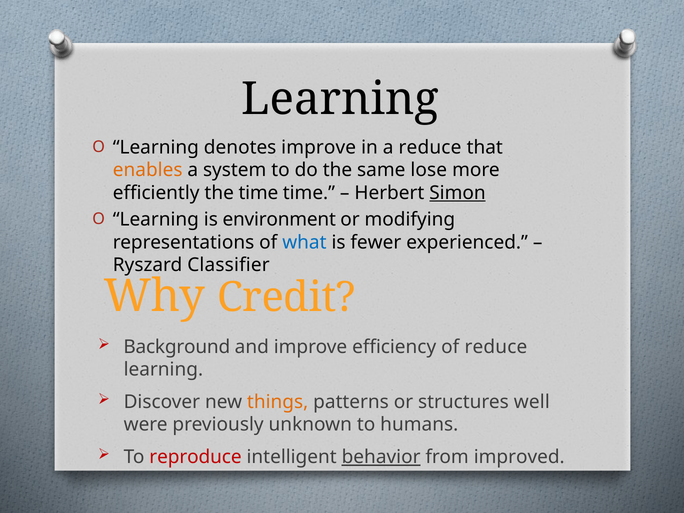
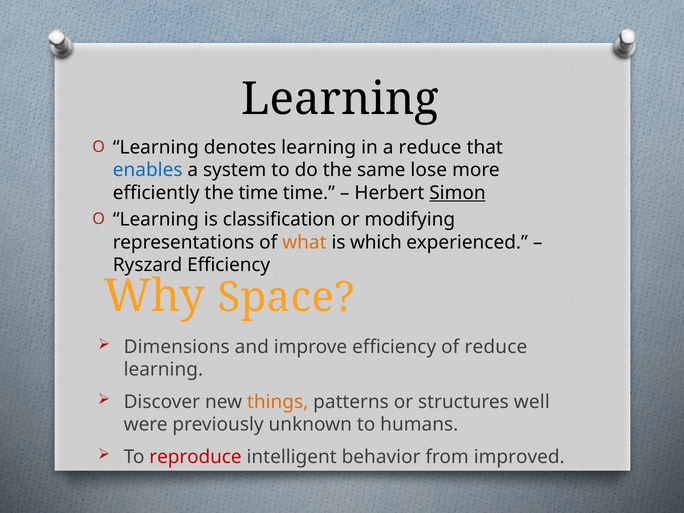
denotes improve: improve -> learning
enables colour: orange -> blue
environment: environment -> classification
what colour: blue -> orange
fewer: fewer -> which
Ryszard Classifier: Classifier -> Efficiency
Credit: Credit -> Space
Background: Background -> Dimensions
behavior underline: present -> none
